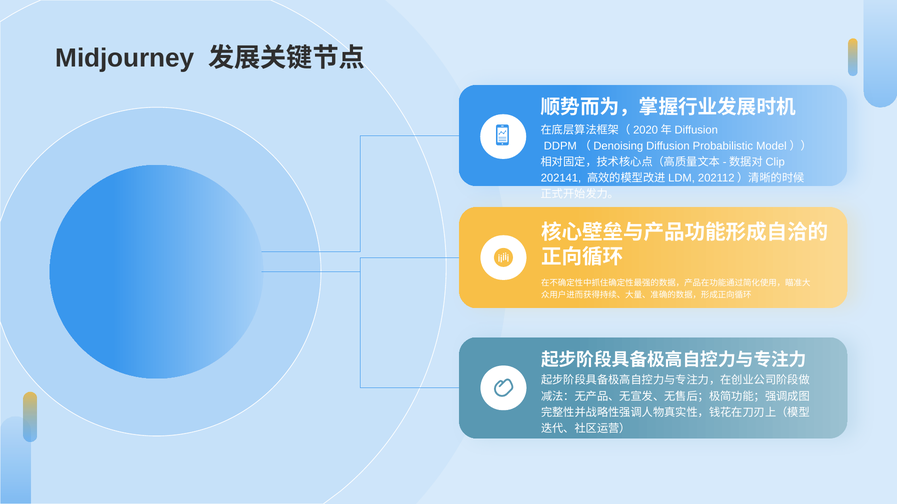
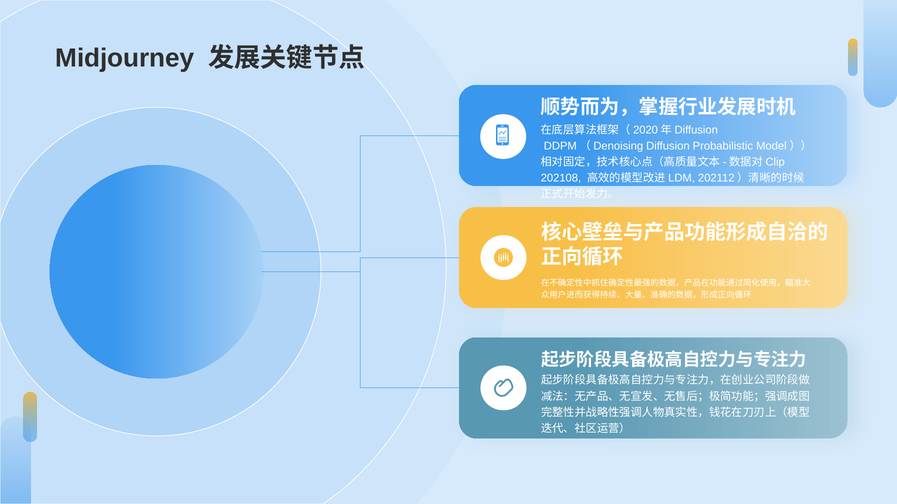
202141: 202141 -> 202108
